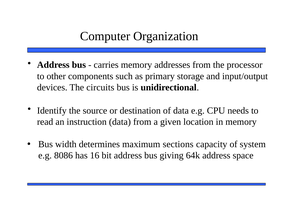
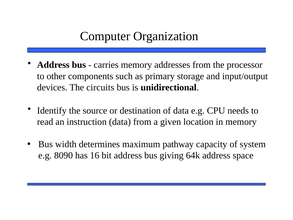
sections: sections -> pathway
8086: 8086 -> 8090
